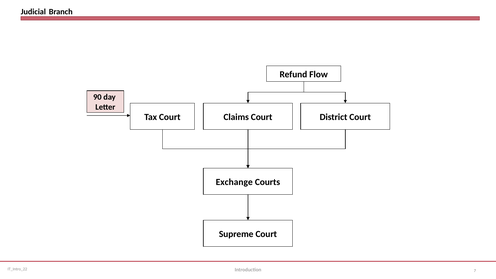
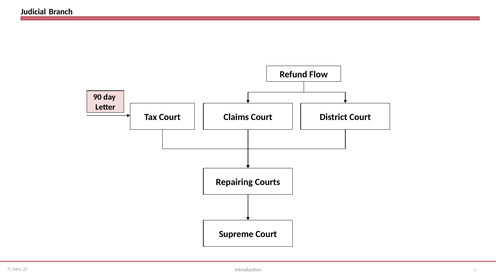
Exchange: Exchange -> Repairing
